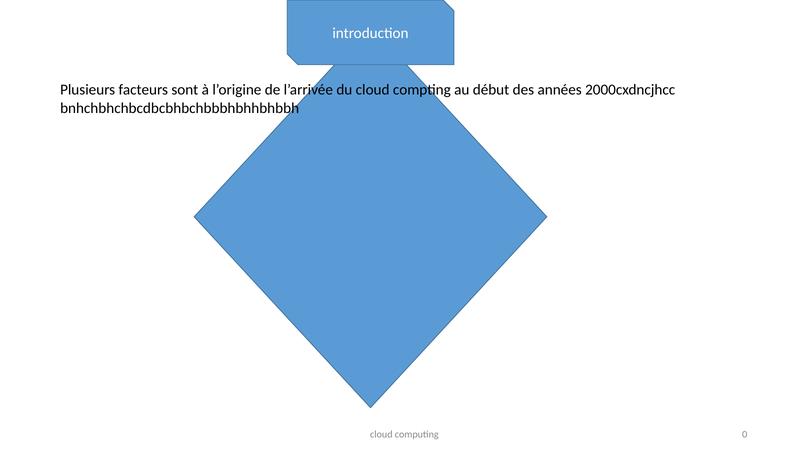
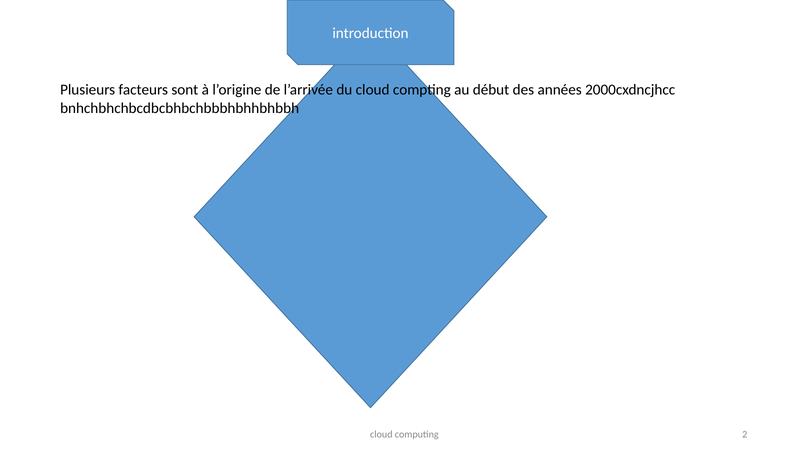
0: 0 -> 2
